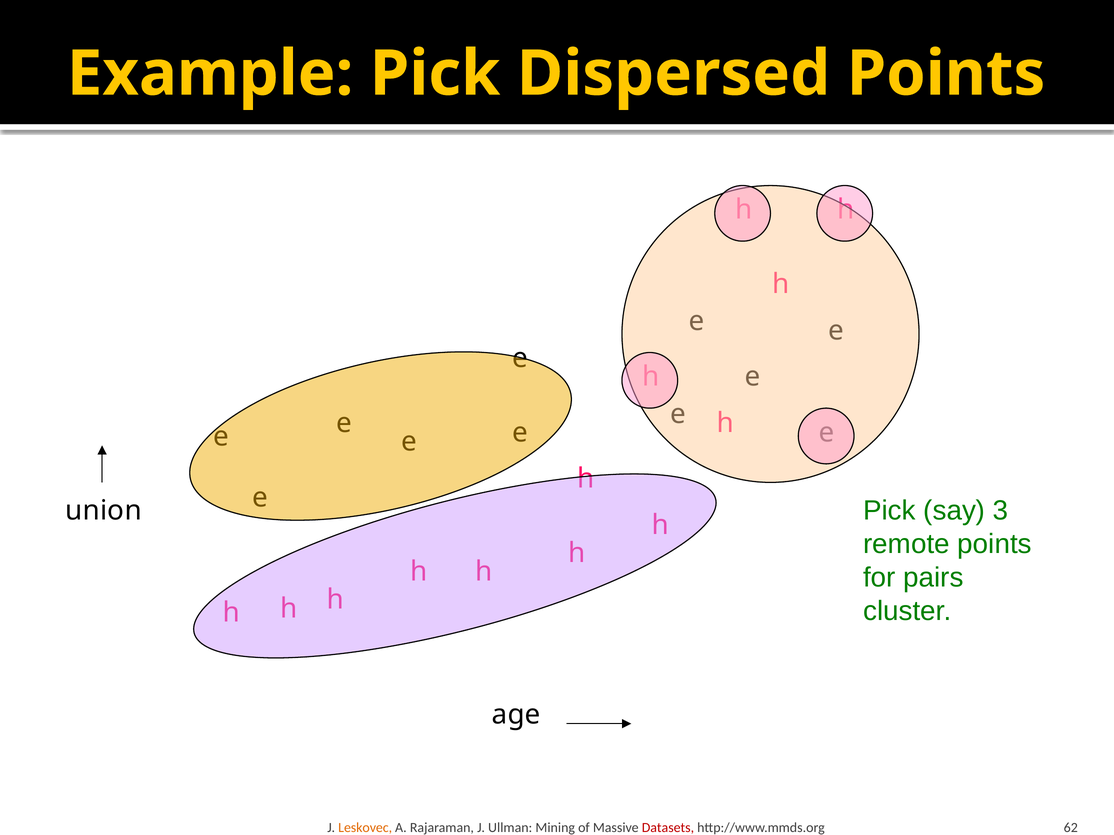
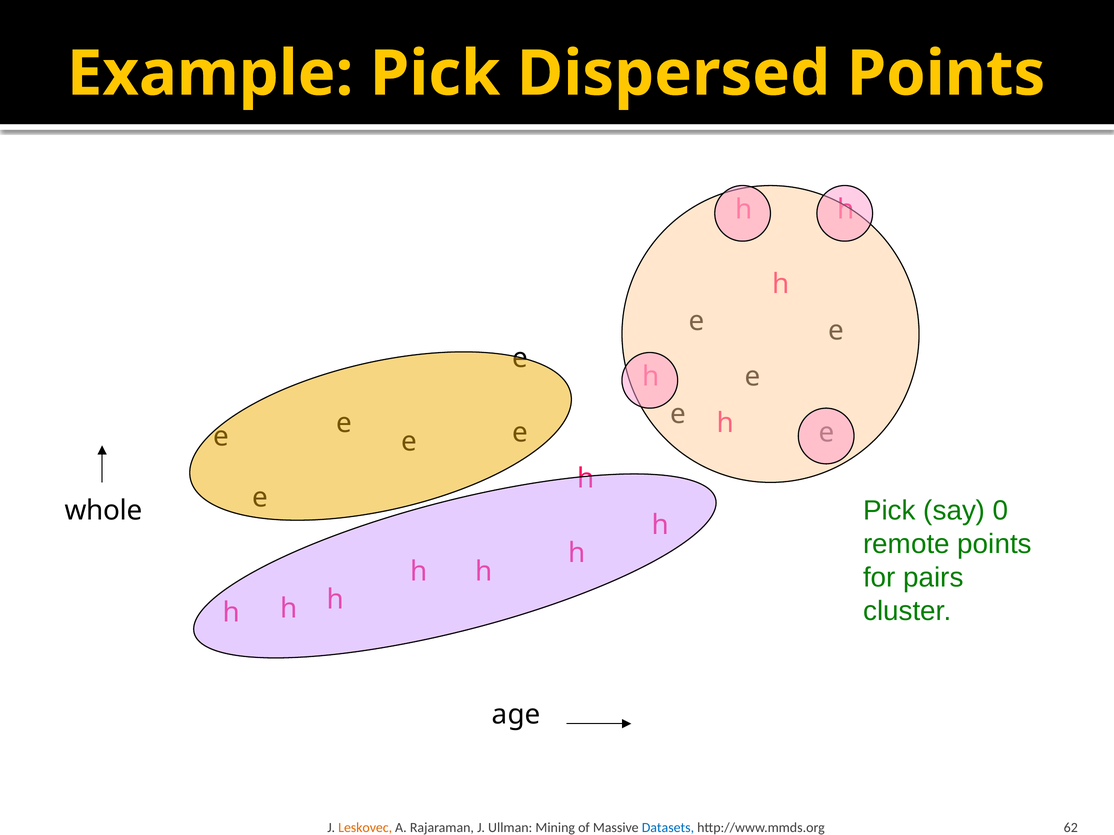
3: 3 -> 0
union: union -> whole
Datasets colour: red -> blue
